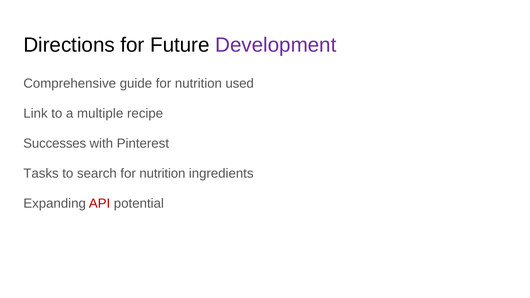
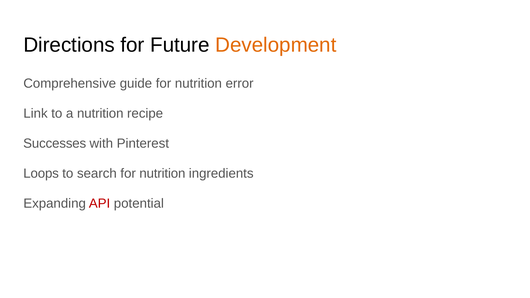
Development colour: purple -> orange
used: used -> error
a multiple: multiple -> nutrition
Tasks: Tasks -> Loops
